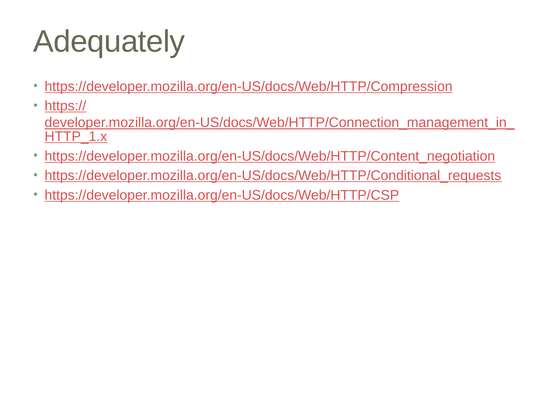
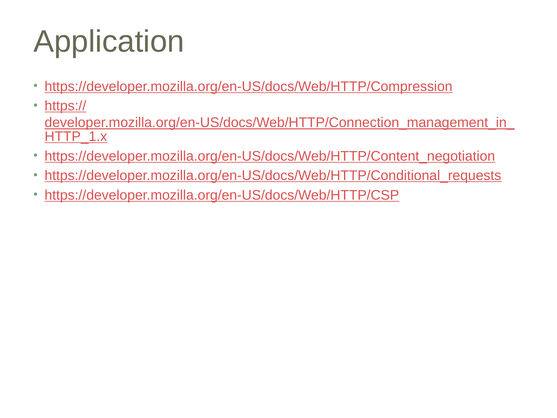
Adequately: Adequately -> Application
